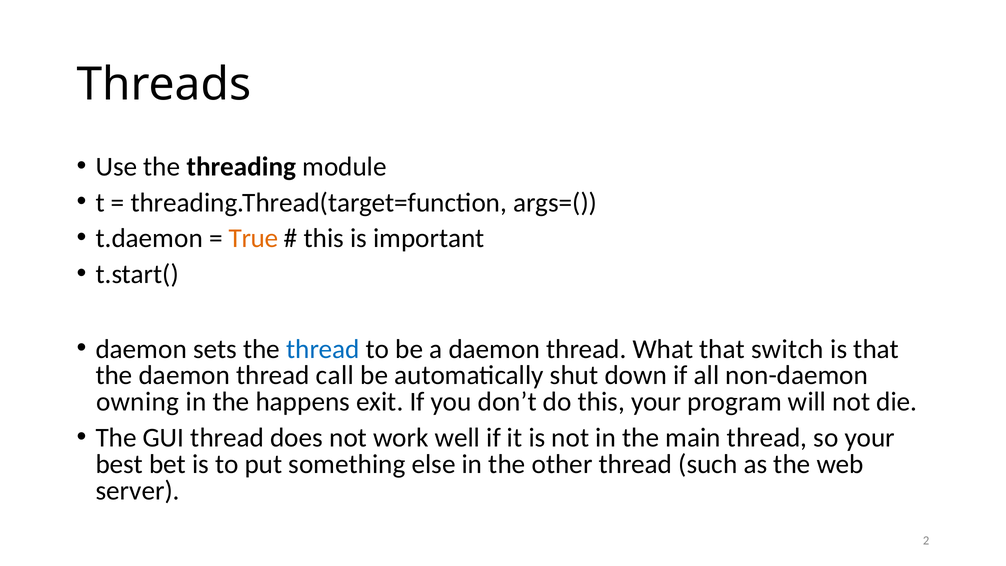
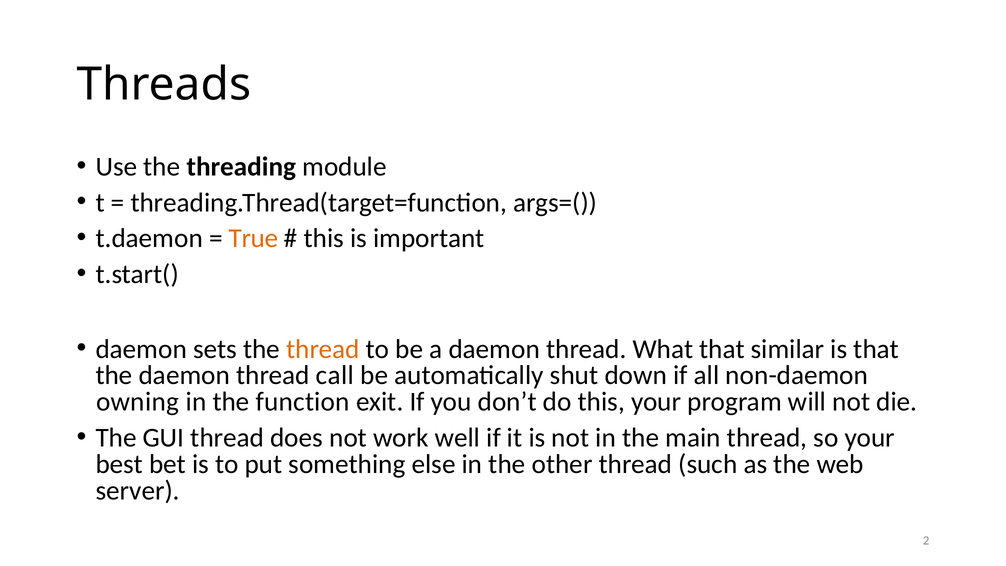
thread at (323, 349) colour: blue -> orange
switch: switch -> similar
happens: happens -> function
